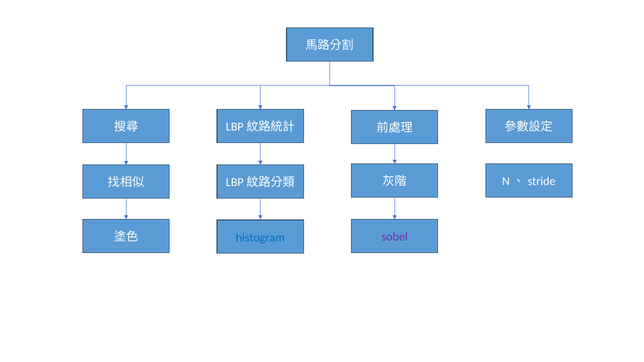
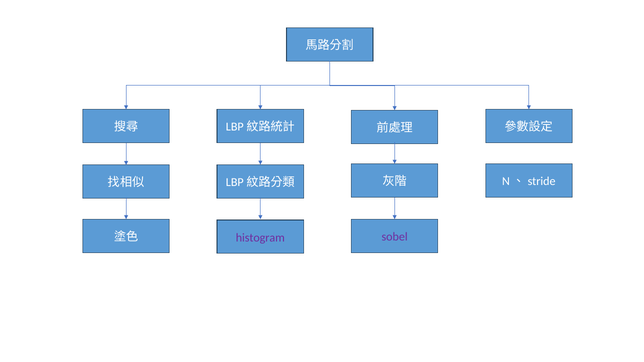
histogram colour: blue -> purple
